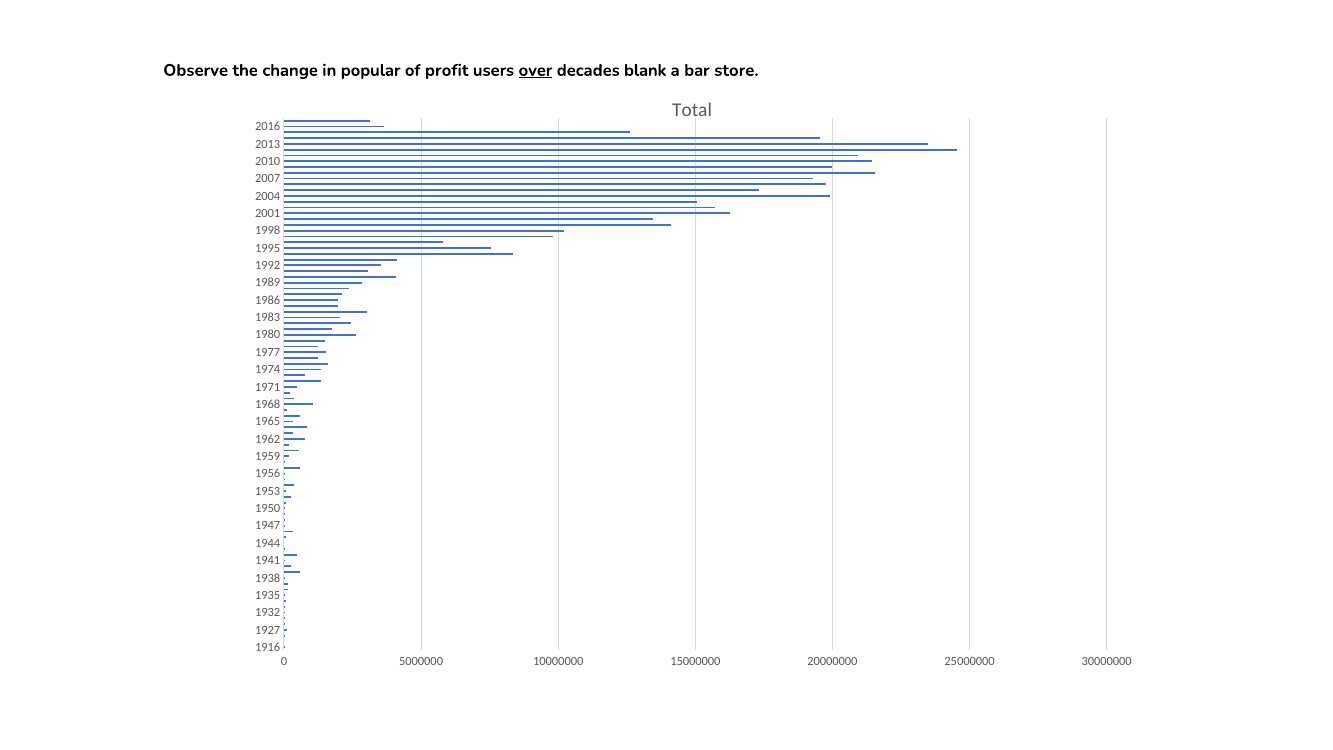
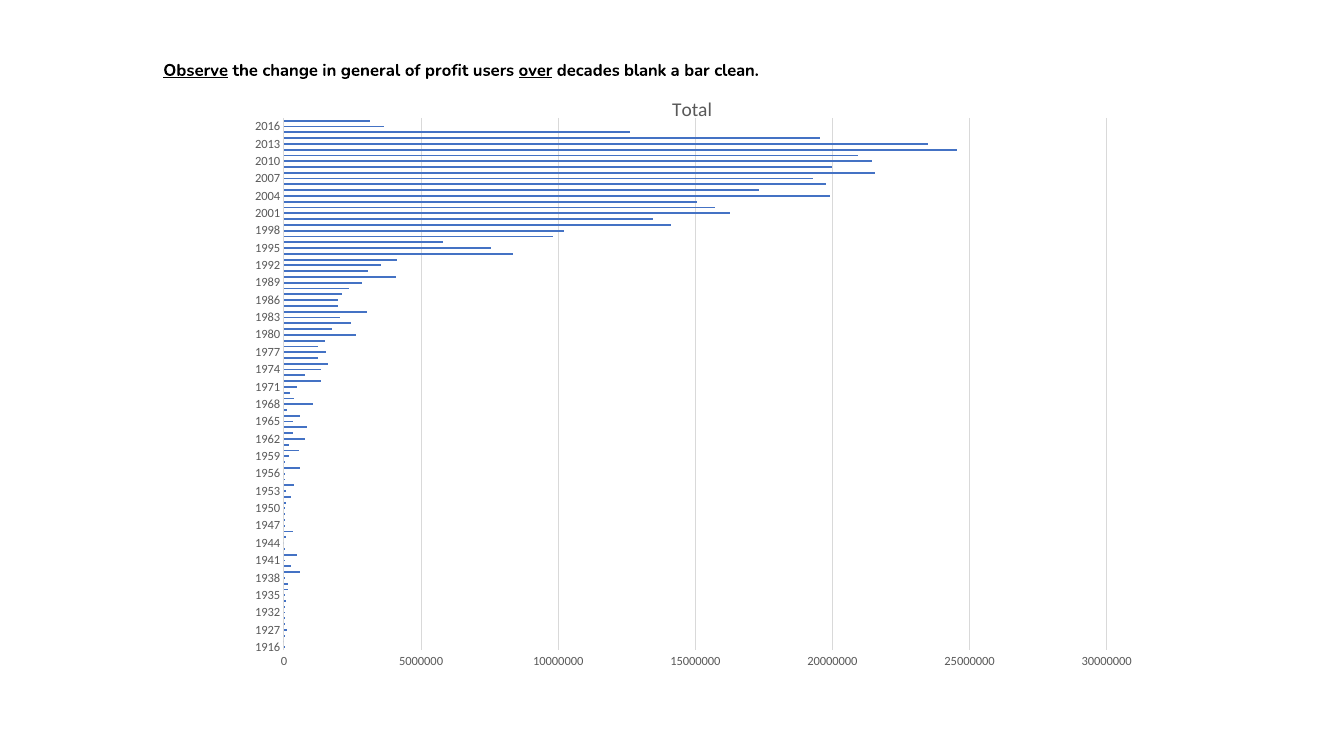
Observe underline: none -> present
popular: popular -> general
store: store -> clean
